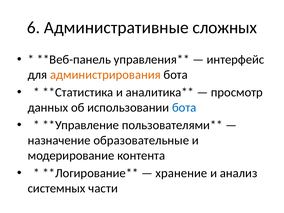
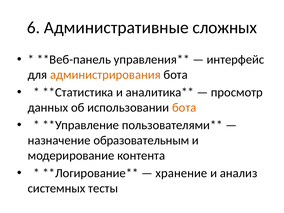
бота at (184, 108) colour: blue -> orange
образовательные: образовательные -> образовательным
части: части -> тесты
